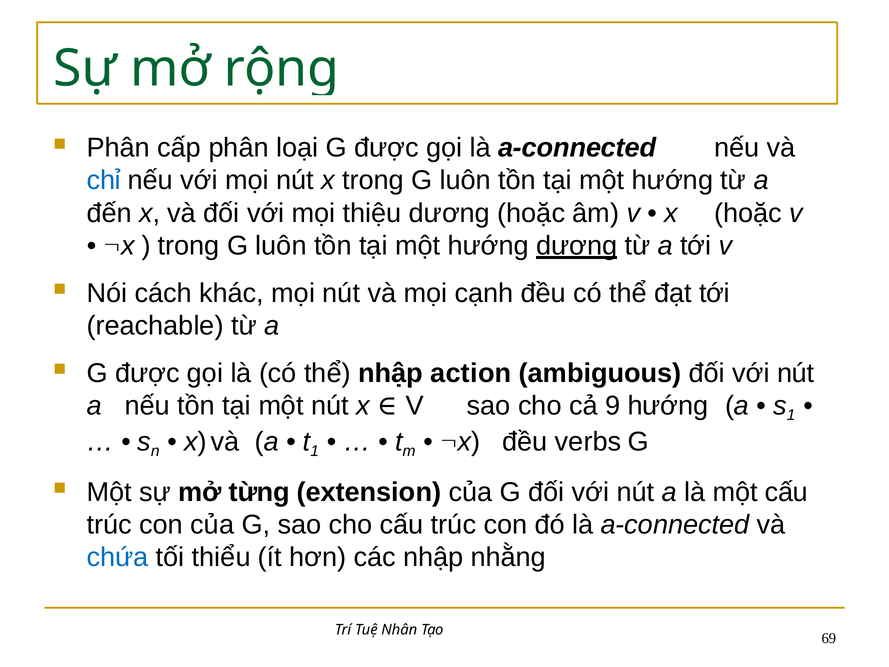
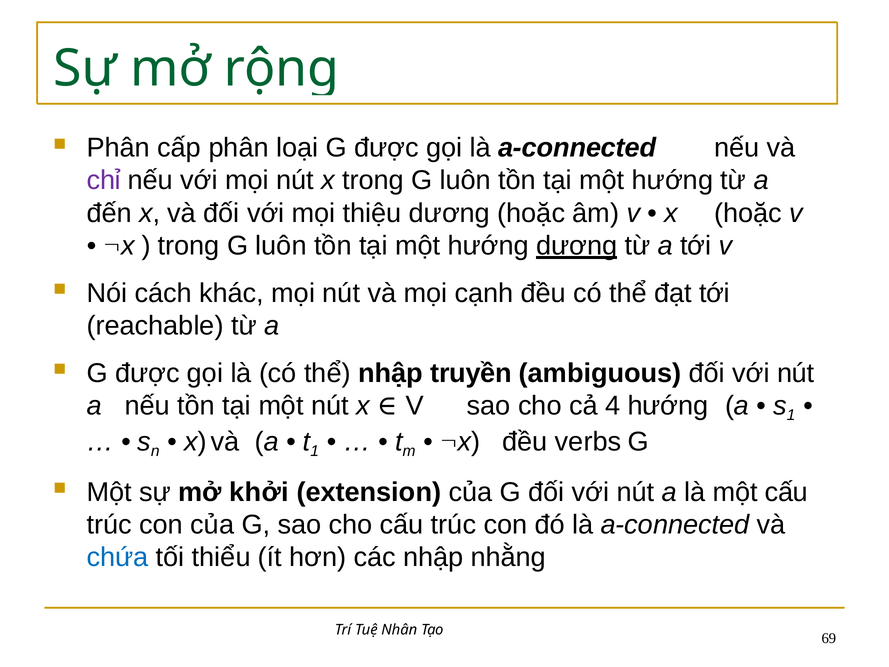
chỉ colour: blue -> purple
action: action -> truyền
9: 9 -> 4
từng: từng -> khởi
